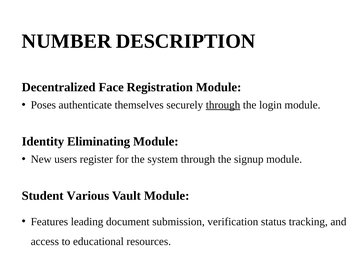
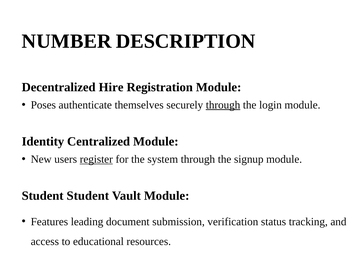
Face: Face -> Hire
Eliminating: Eliminating -> Centralized
register underline: none -> present
Student Various: Various -> Student
